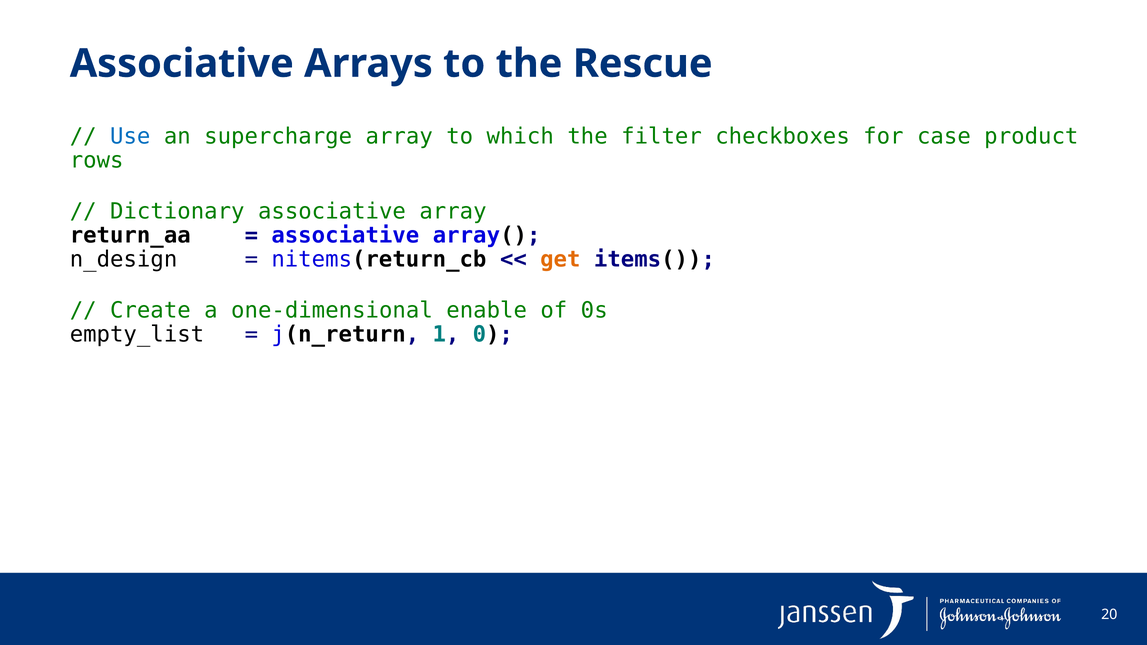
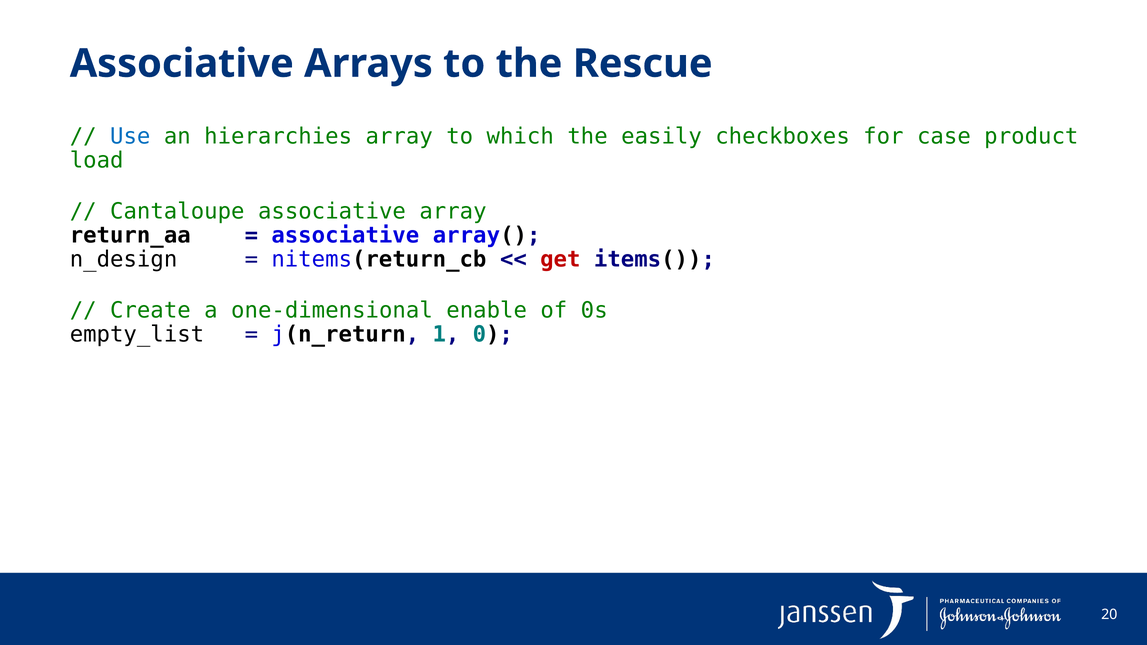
supercharge: supercharge -> hierarchies
filter: filter -> easily
rows: rows -> load
Dictionary: Dictionary -> Cantaloupe
get colour: orange -> red
